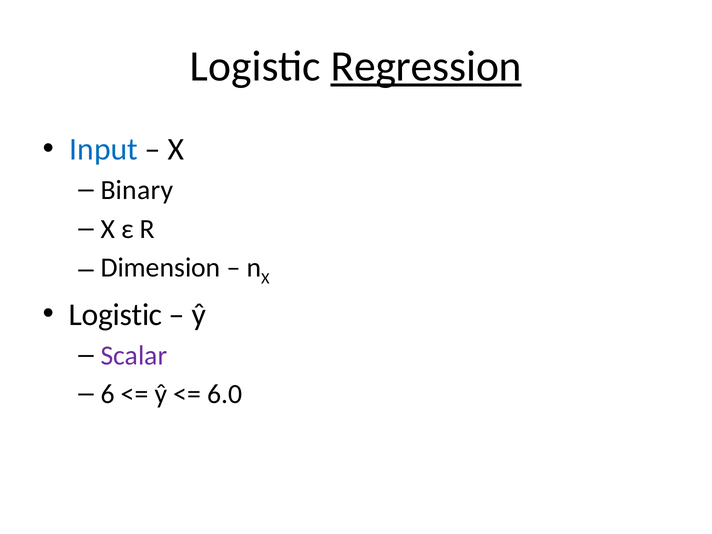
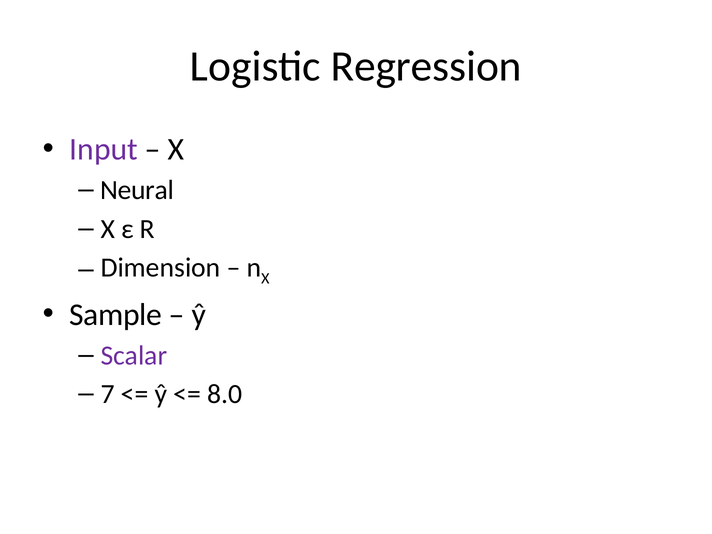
Regression underline: present -> none
Input colour: blue -> purple
Binary: Binary -> Neural
Logistic at (116, 315): Logistic -> Sample
6: 6 -> 7
6.0: 6.0 -> 8.0
